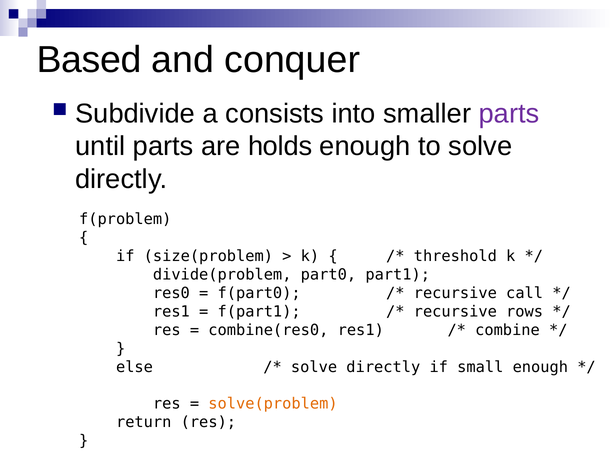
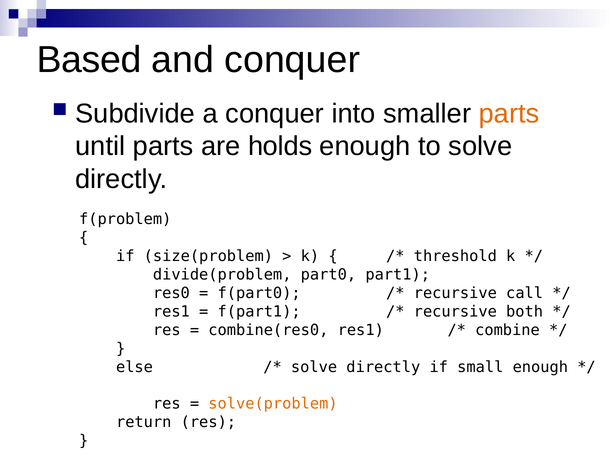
a consists: consists -> conquer
parts at (509, 113) colour: purple -> orange
rows: rows -> both
